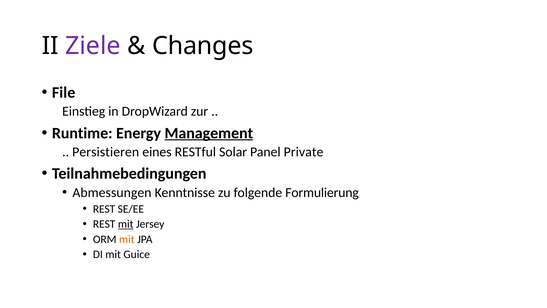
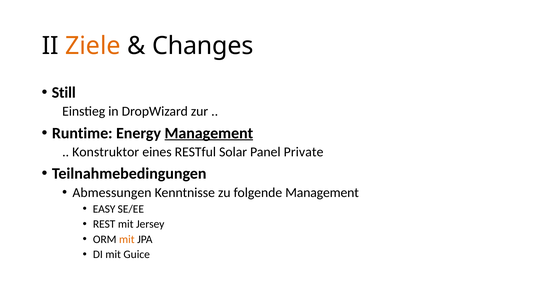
Ziele colour: purple -> orange
File: File -> Still
Persistieren: Persistieren -> Konstruktor
folgende Formulierung: Formulierung -> Management
REST at (104, 209): REST -> EASY
mit at (126, 224) underline: present -> none
